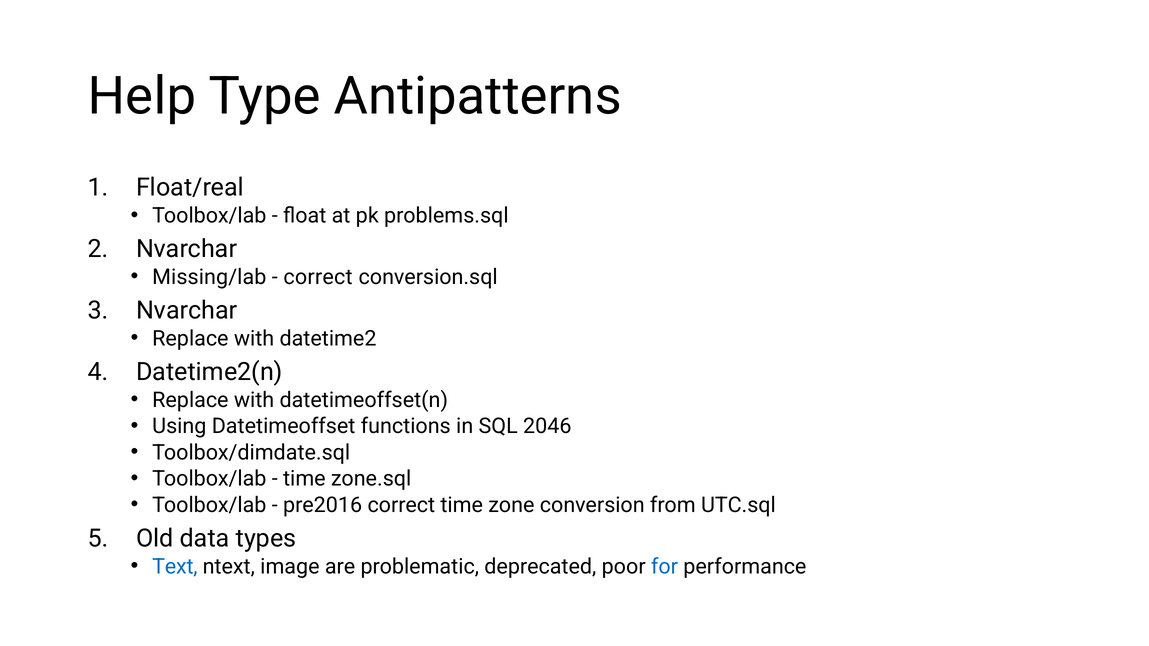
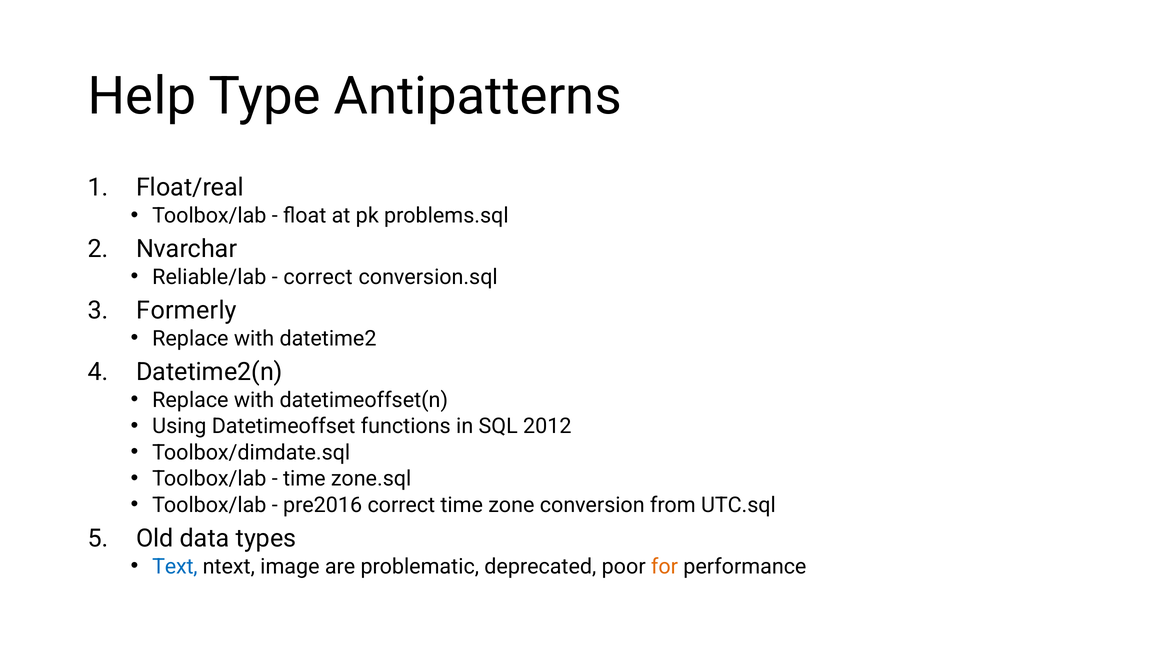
Missing/lab: Missing/lab -> Reliable/lab
Nvarchar at (187, 311): Nvarchar -> Formerly
2046: 2046 -> 2012
for colour: blue -> orange
